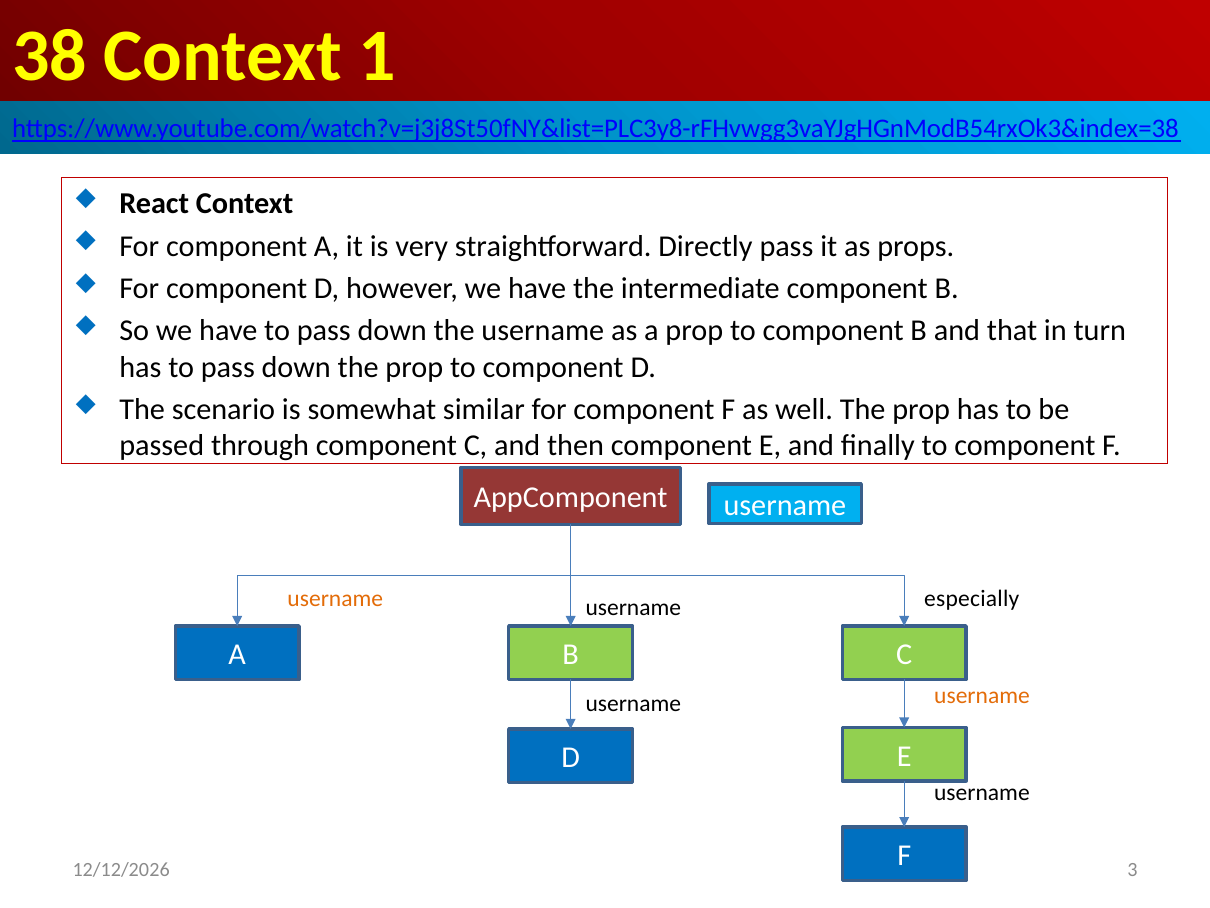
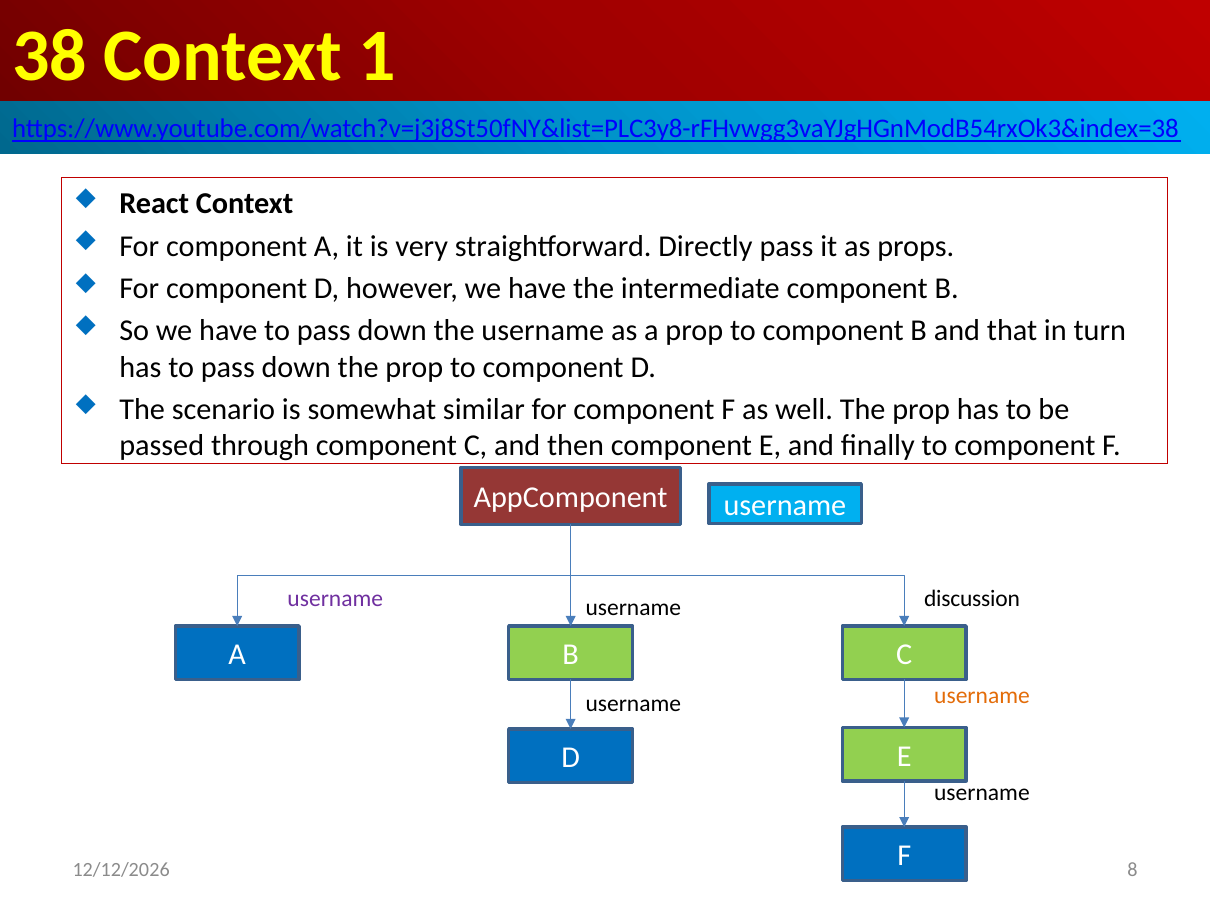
username at (335, 599) colour: orange -> purple
especially: especially -> discussion
3: 3 -> 8
